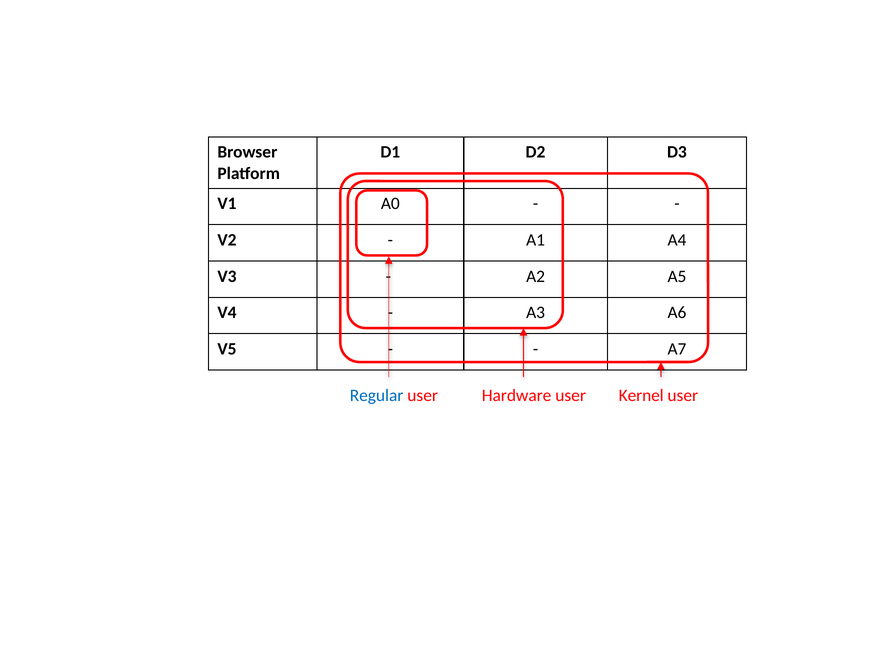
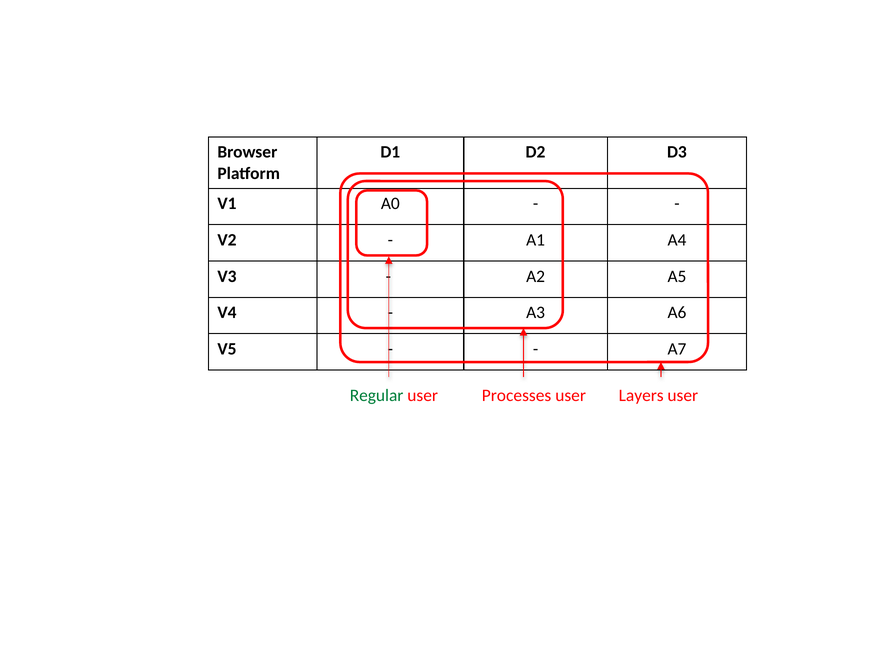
Regular colour: blue -> green
Hardware: Hardware -> Processes
Kernel: Kernel -> Layers
